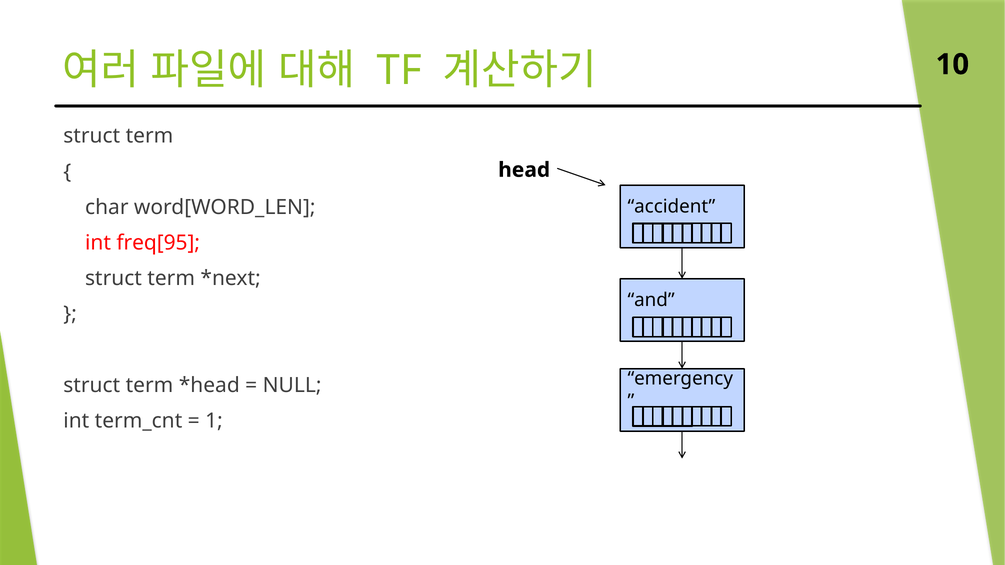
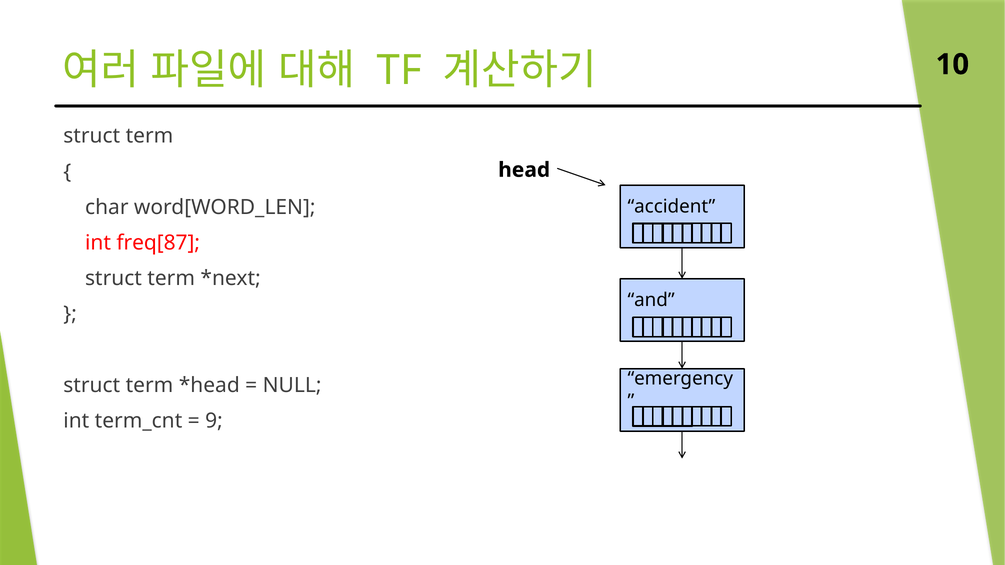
freq[95: freq[95 -> freq[87
1: 1 -> 9
